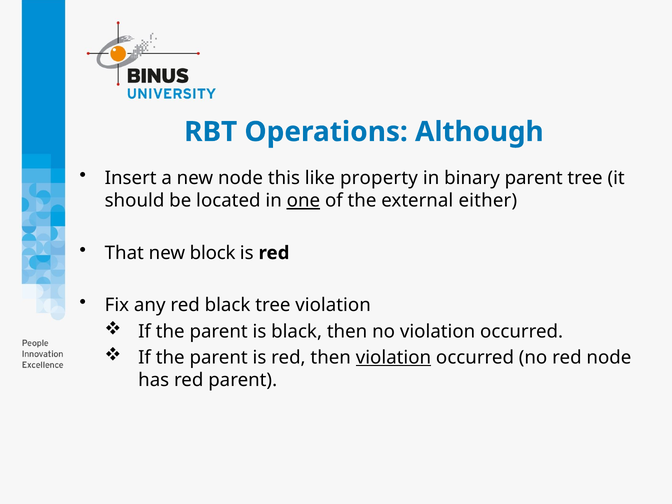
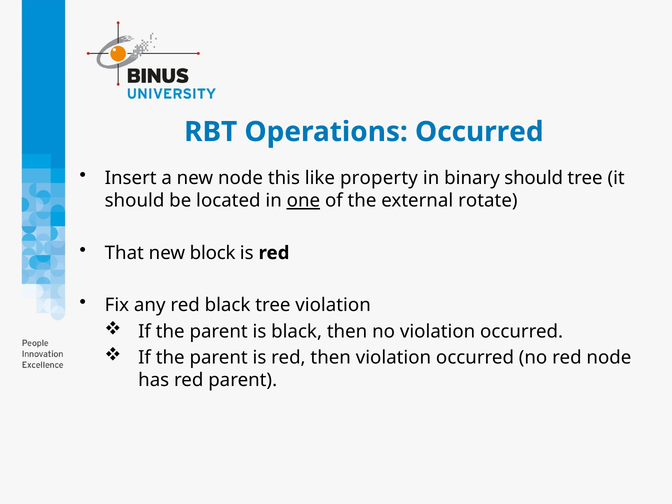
Operations Although: Although -> Occurred
binary parent: parent -> should
either: either -> rotate
violation at (393, 358) underline: present -> none
